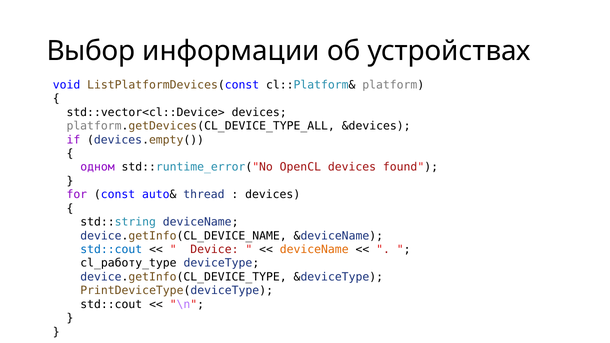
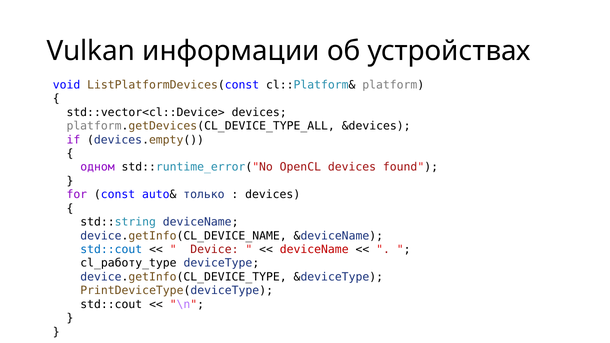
Выбор: Выбор -> Vulkan
thread: thread -> только
deviceName at (314, 250) colour: orange -> red
